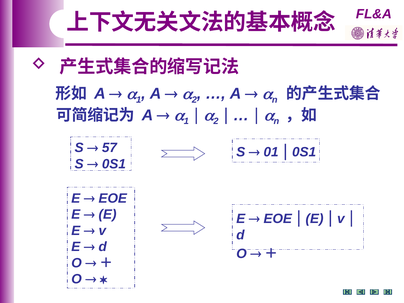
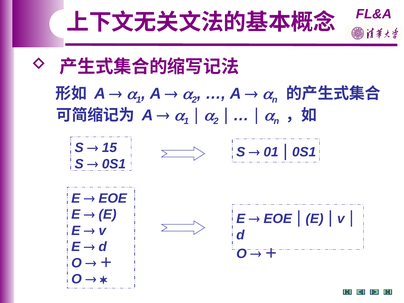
57: 57 -> 15
